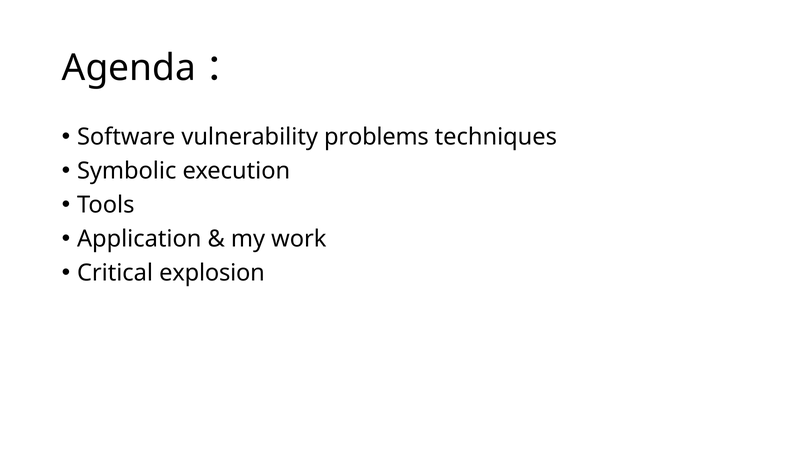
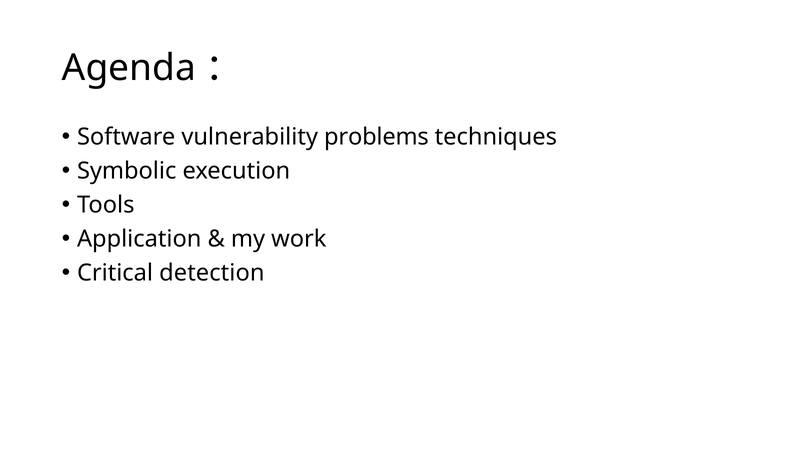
explosion: explosion -> detection
